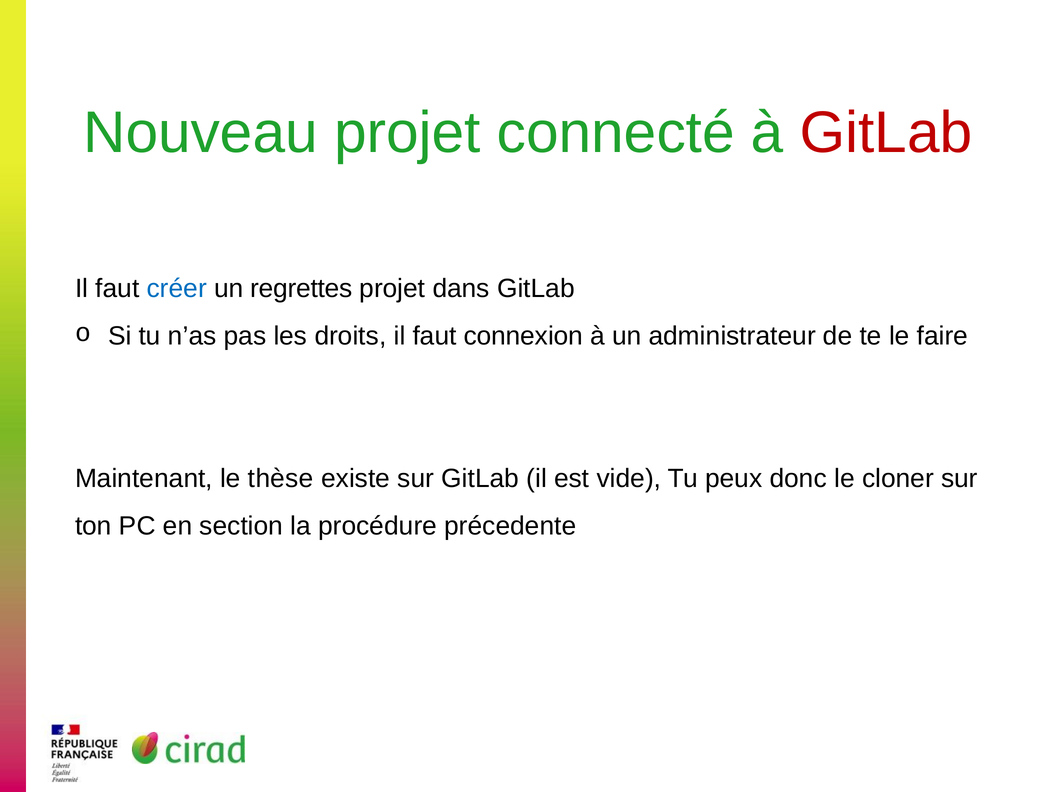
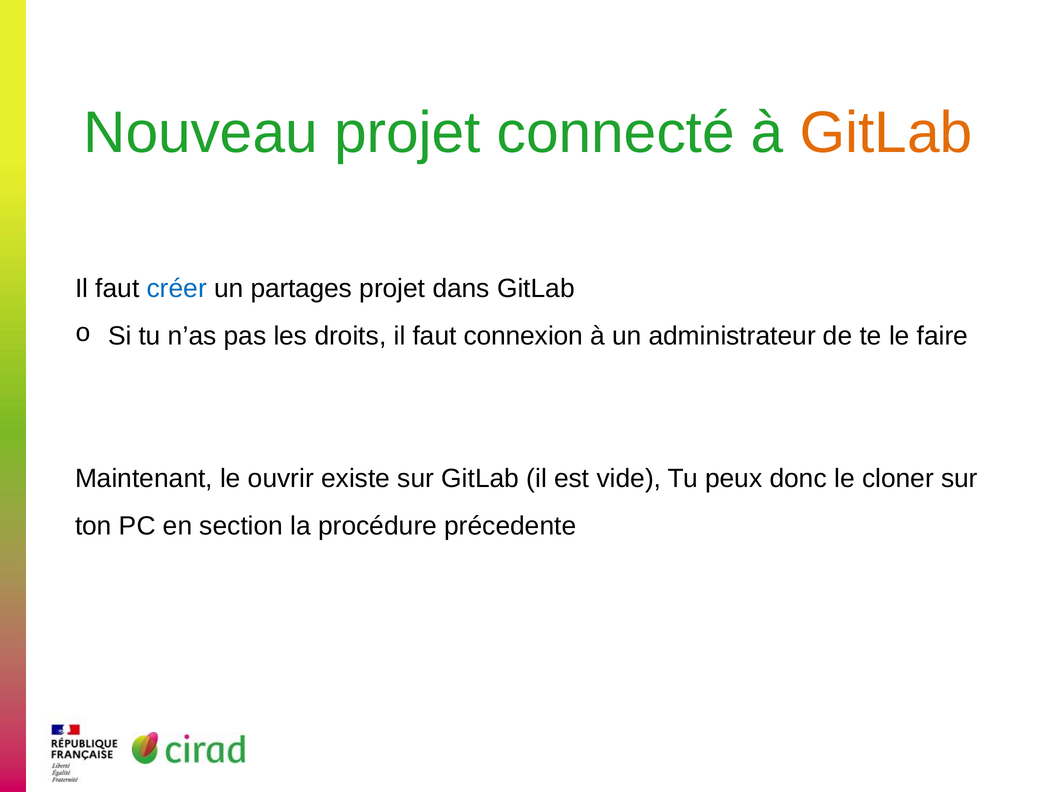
GitLab at (886, 133) colour: red -> orange
regrettes: regrettes -> partages
thèse: thèse -> ouvrir
